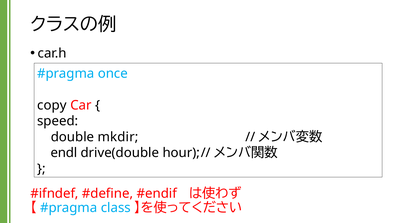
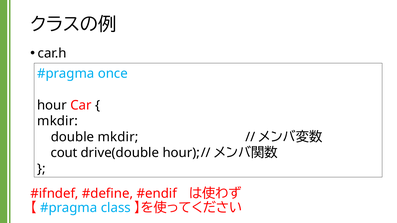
copy: copy -> hour
speed at (58, 121): speed -> mkdir
endl: endl -> cout
